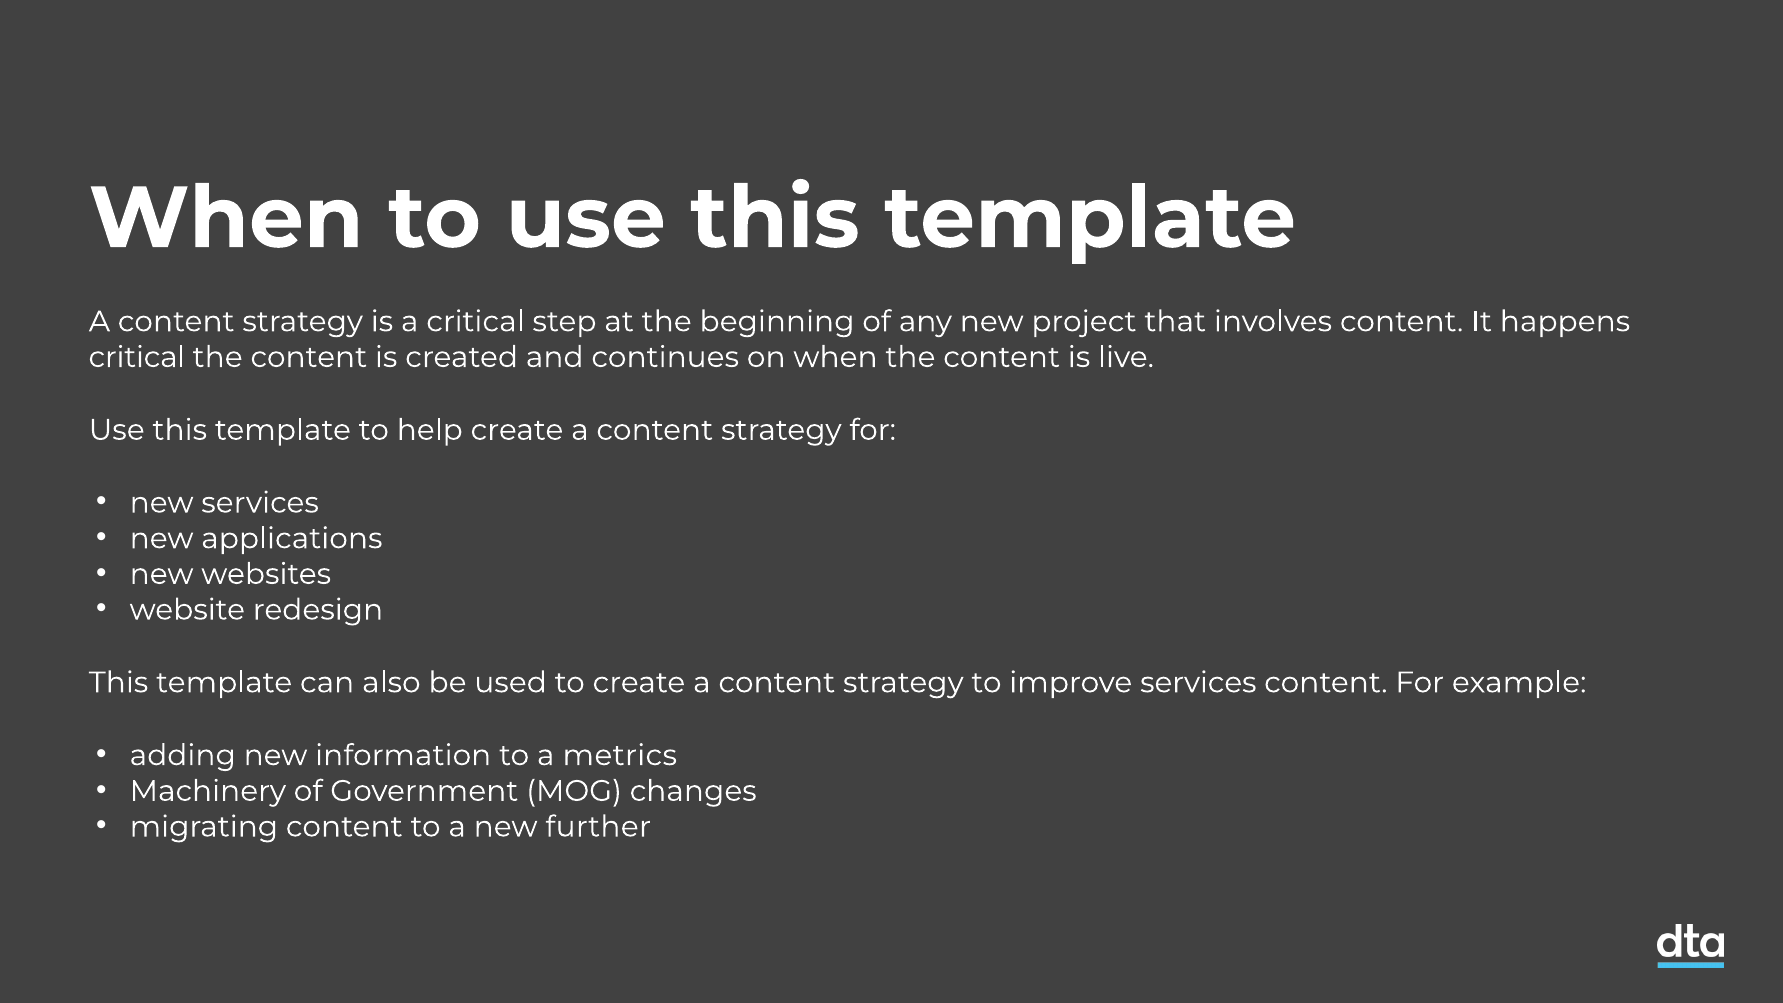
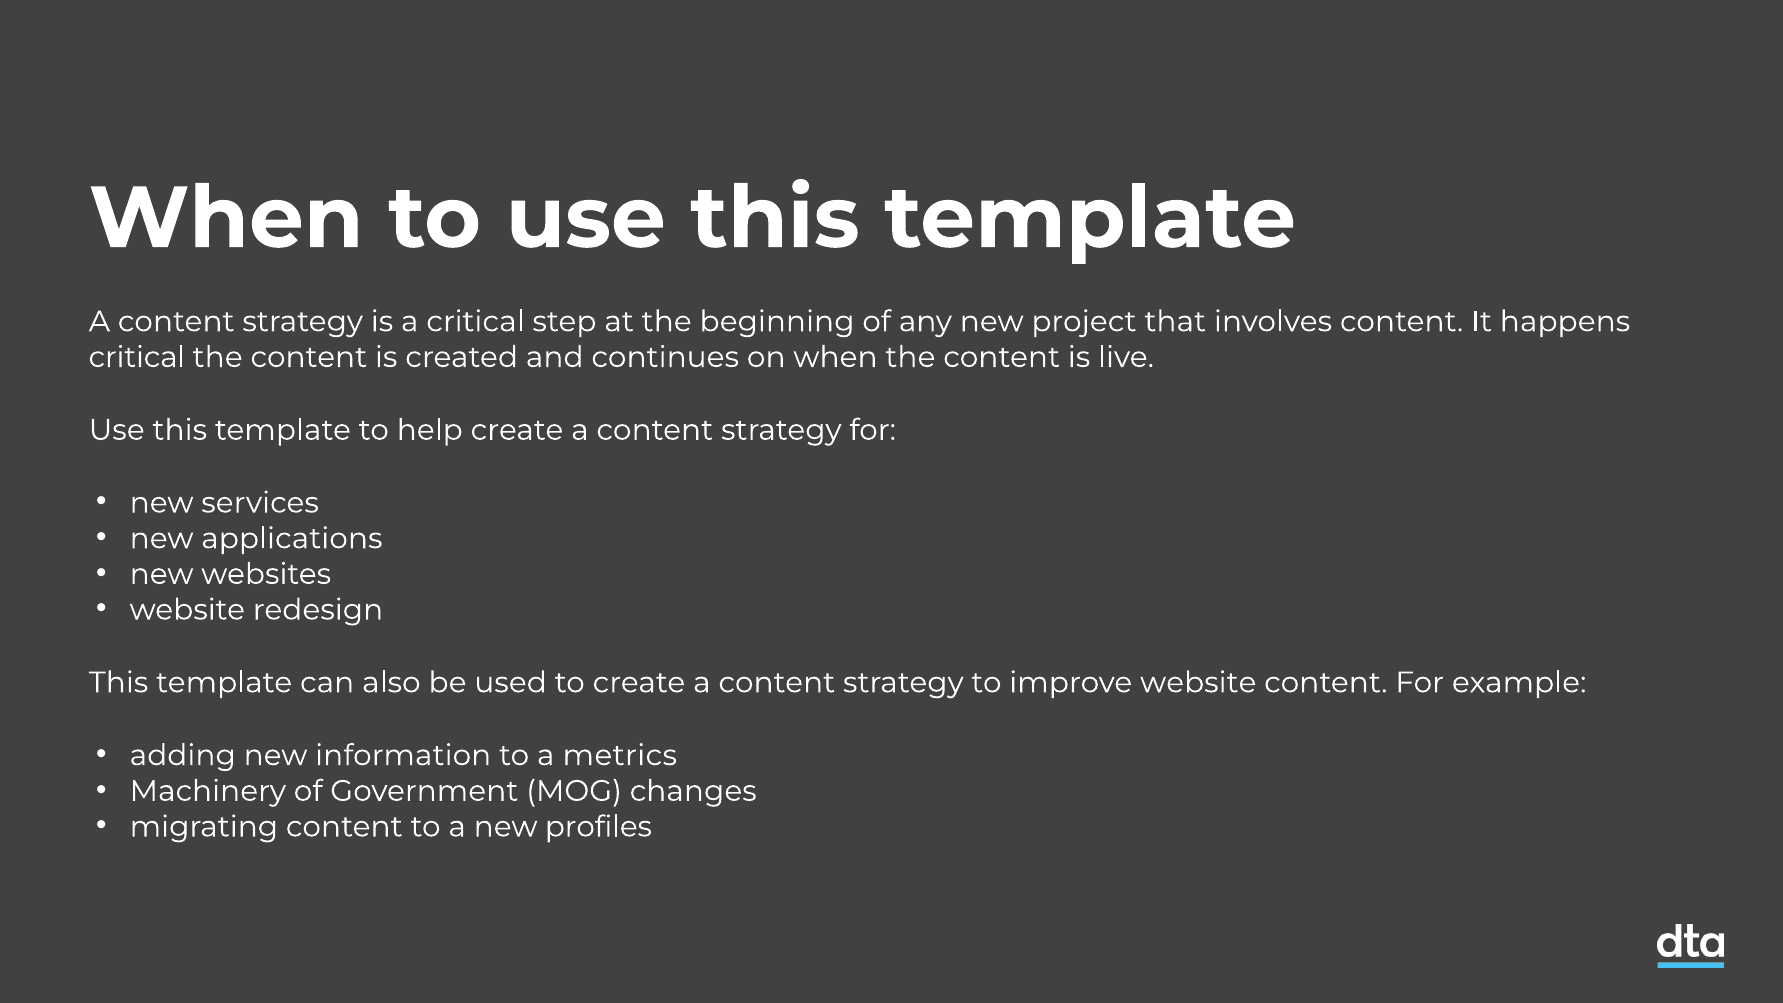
improve services: services -> website
further: further -> profiles
